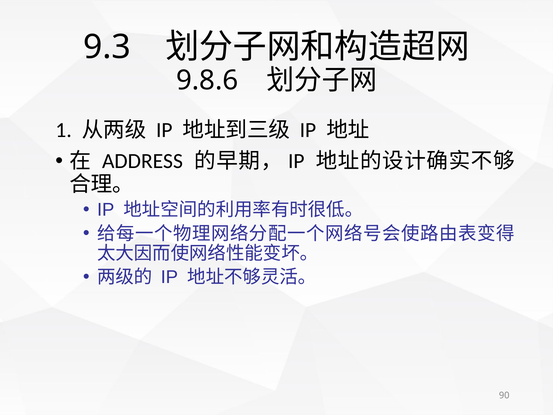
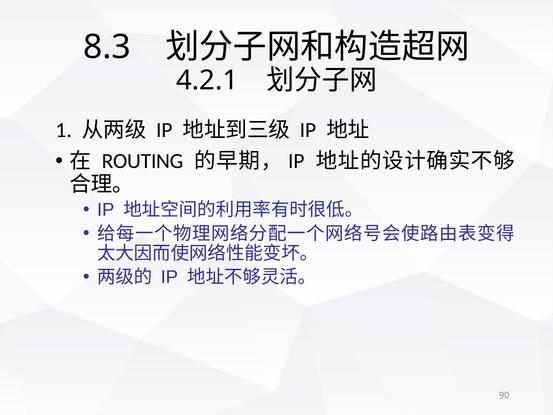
9.3: 9.3 -> 8.3
9.8.6: 9.8.6 -> 4.2.1
ADDRESS: ADDRESS -> ROUTING
